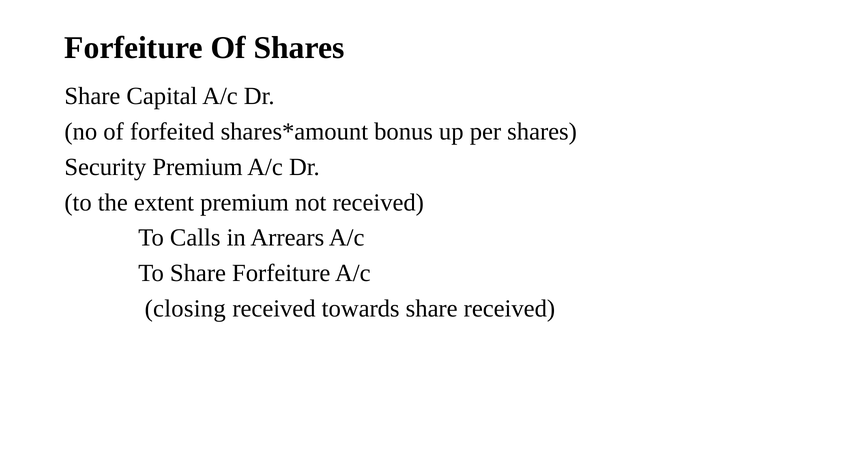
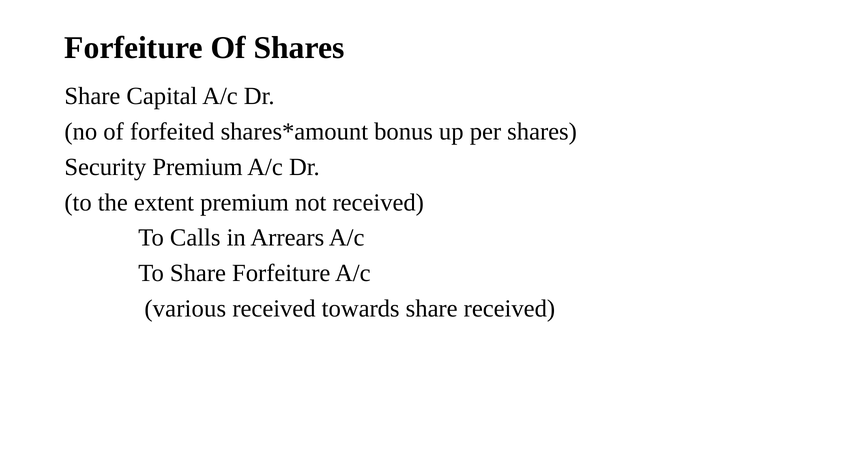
closing: closing -> various
